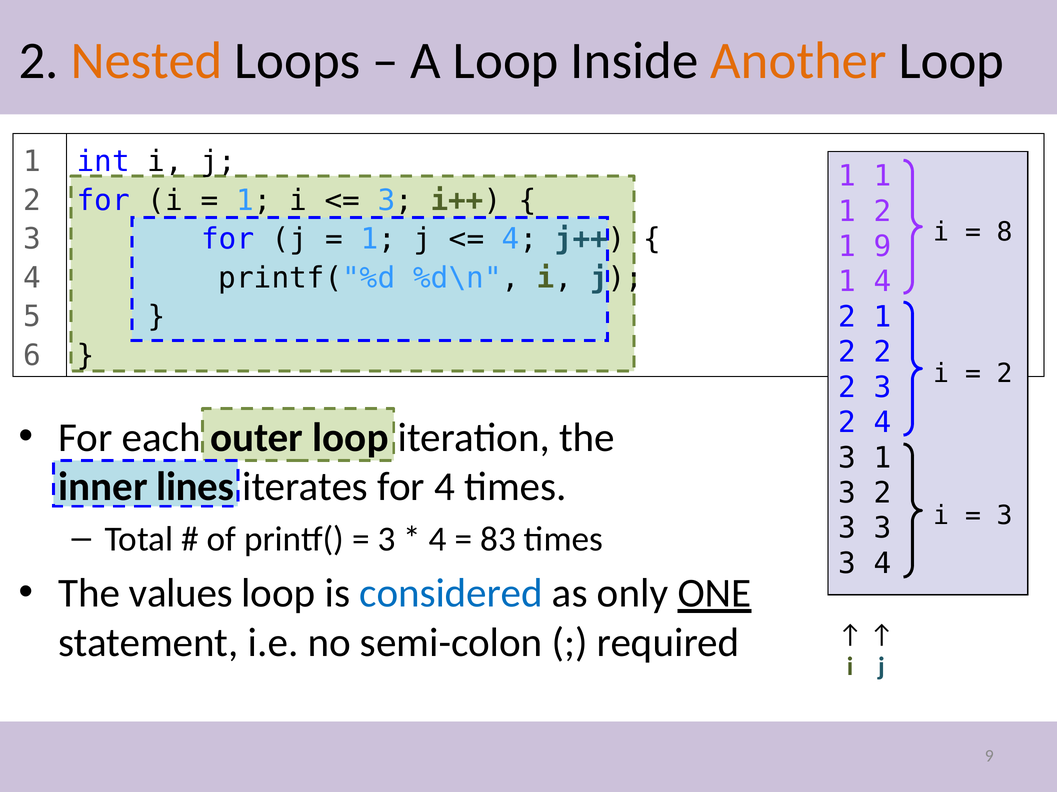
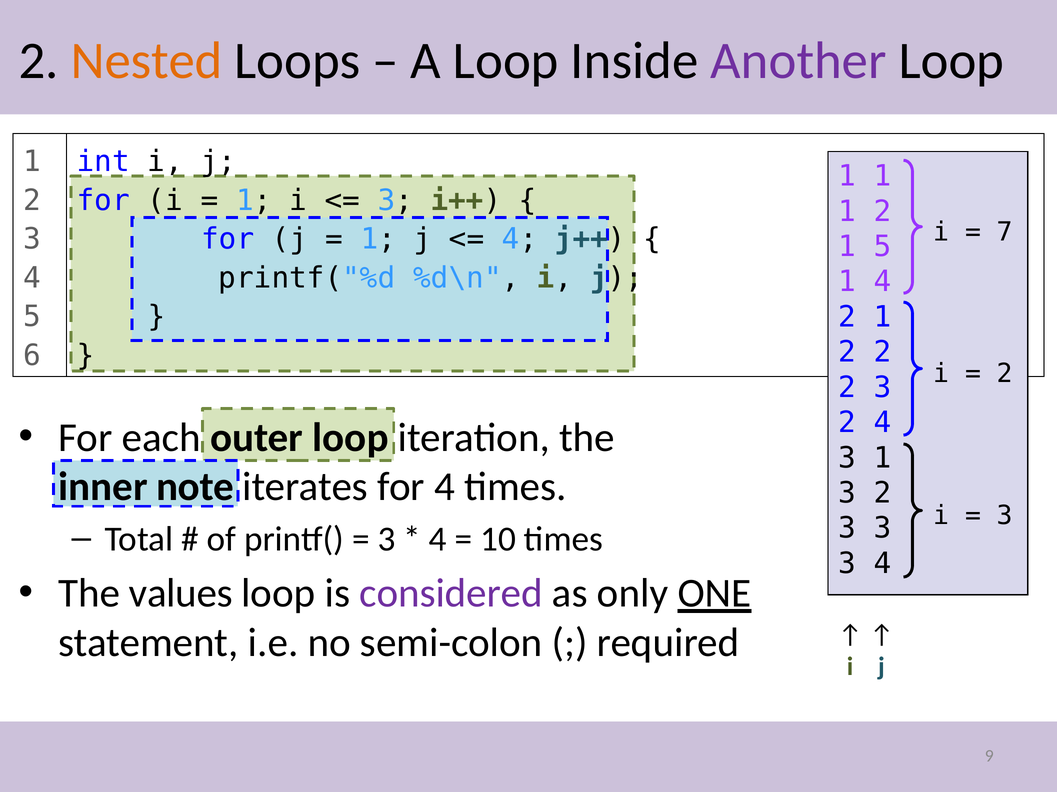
Another colour: orange -> purple
8: 8 -> 7
1 9: 9 -> 5
lines: lines -> note
83: 83 -> 10
considered colour: blue -> purple
